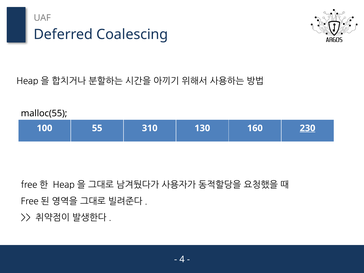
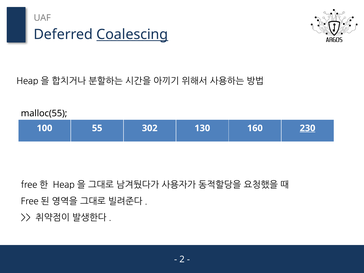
Coalescing underline: none -> present
310: 310 -> 302
4: 4 -> 2
